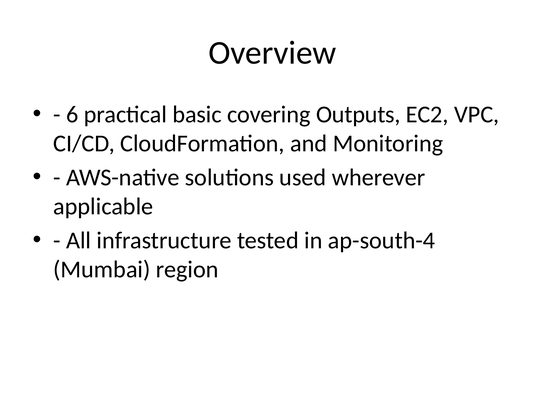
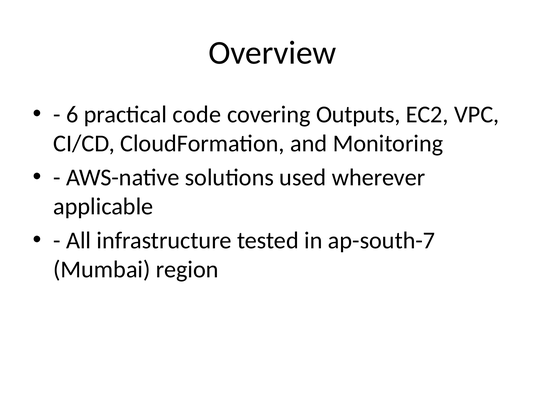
basic: basic -> code
ap-south-4: ap-south-4 -> ap-south-7
